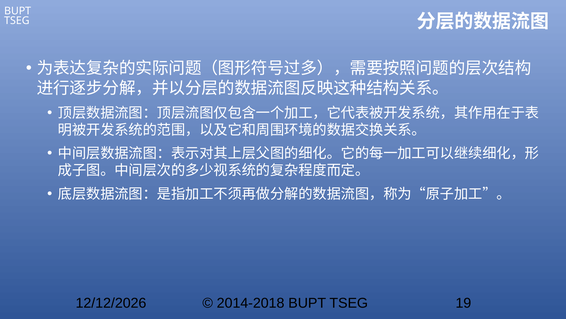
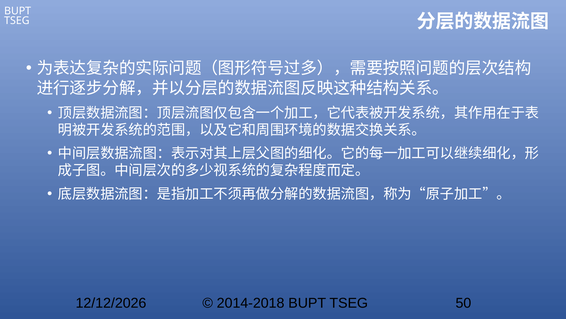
19: 19 -> 50
